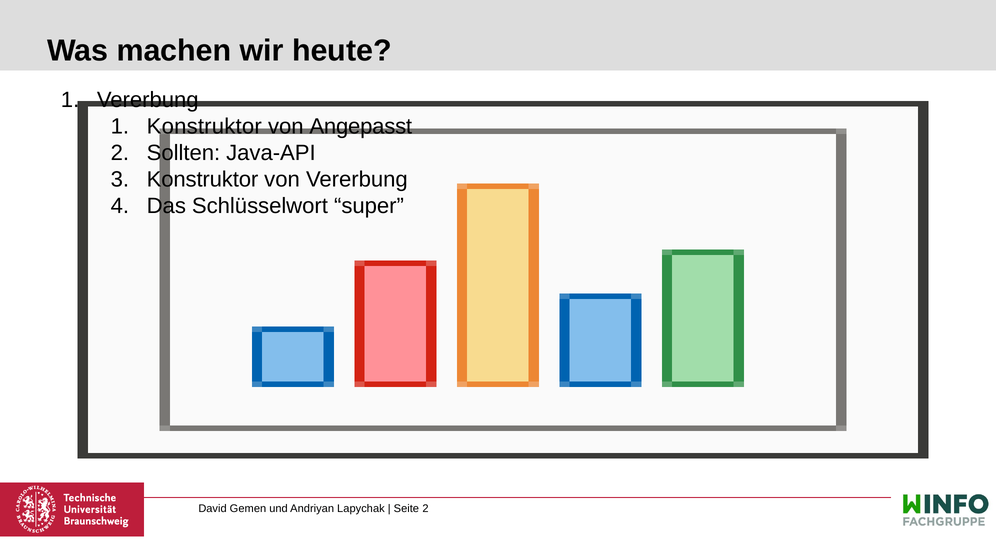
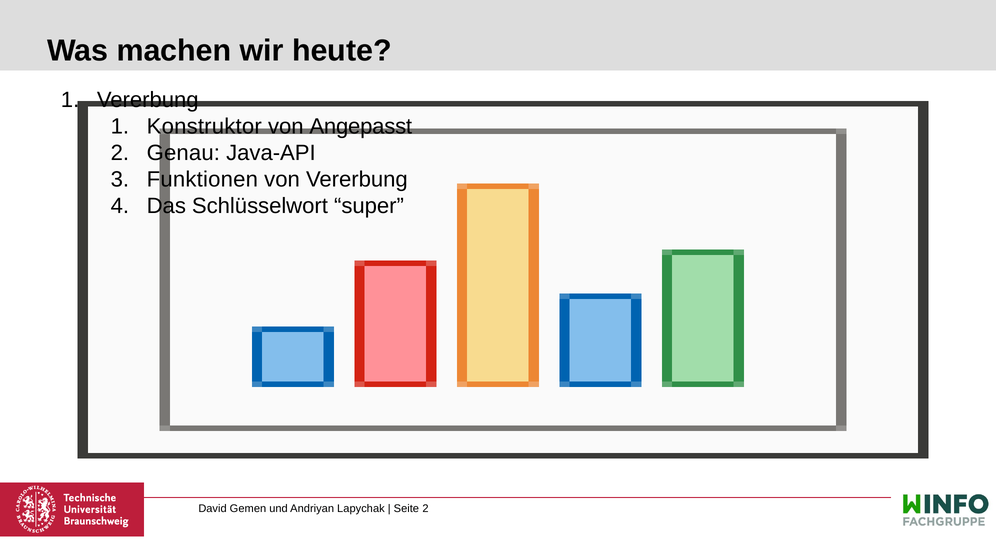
Sollten: Sollten -> Genau
Konstruktor at (202, 180): Konstruktor -> Funktionen
